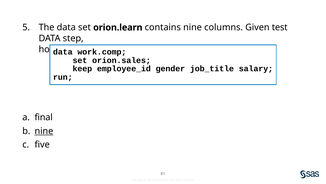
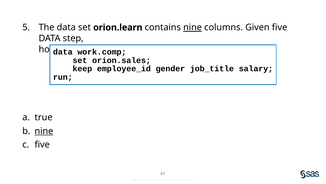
nine at (193, 27) underline: none -> present
Given test: test -> five
final: final -> true
